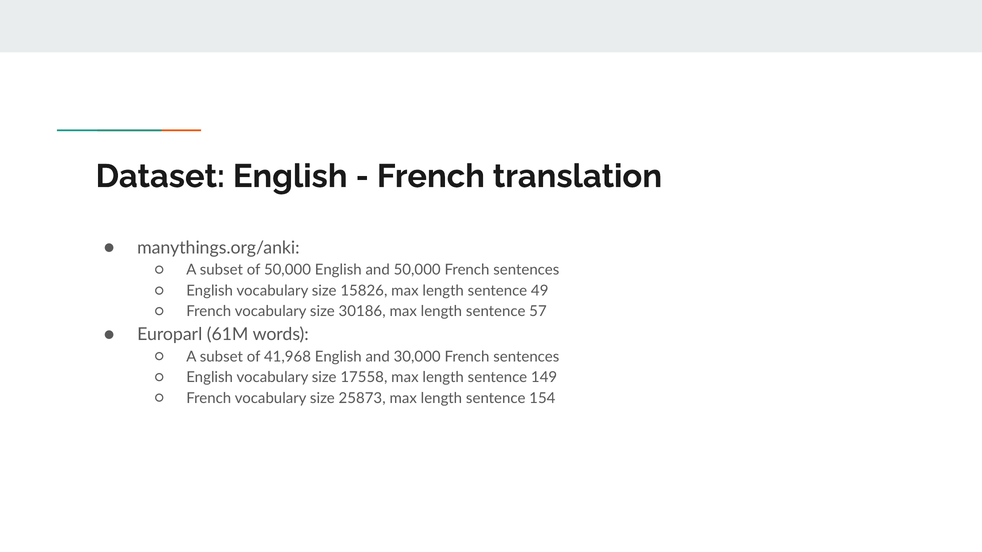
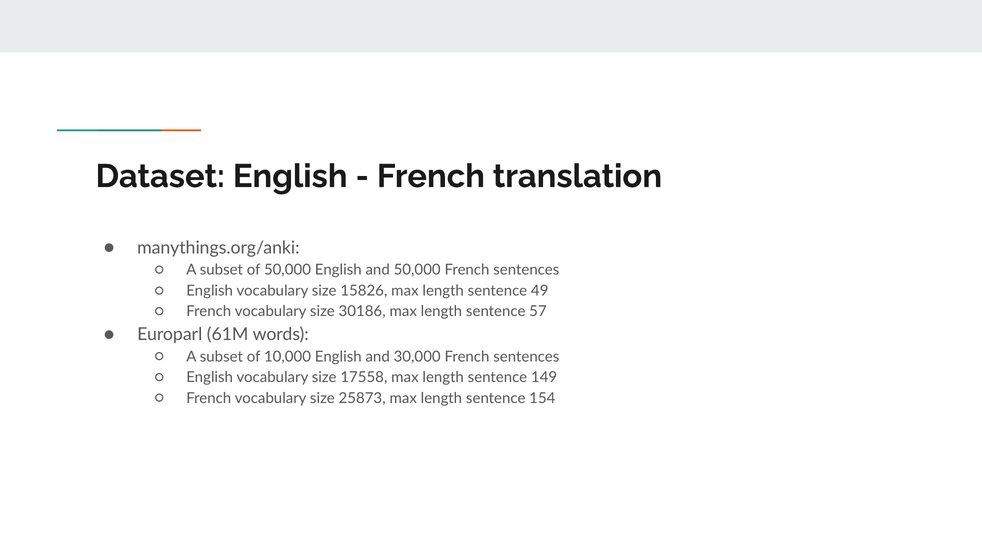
41,968: 41,968 -> 10,000
